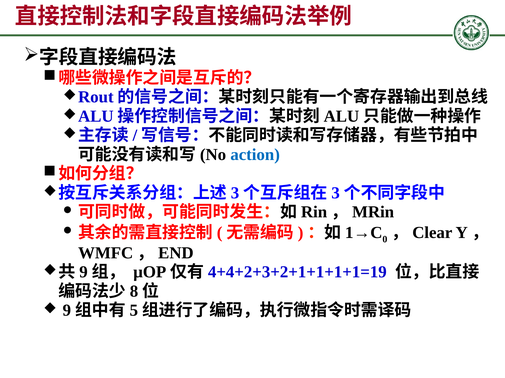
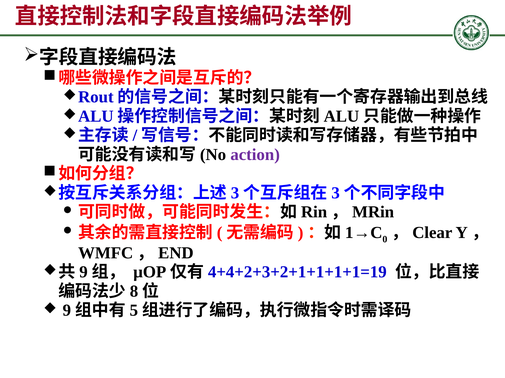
action colour: blue -> purple
